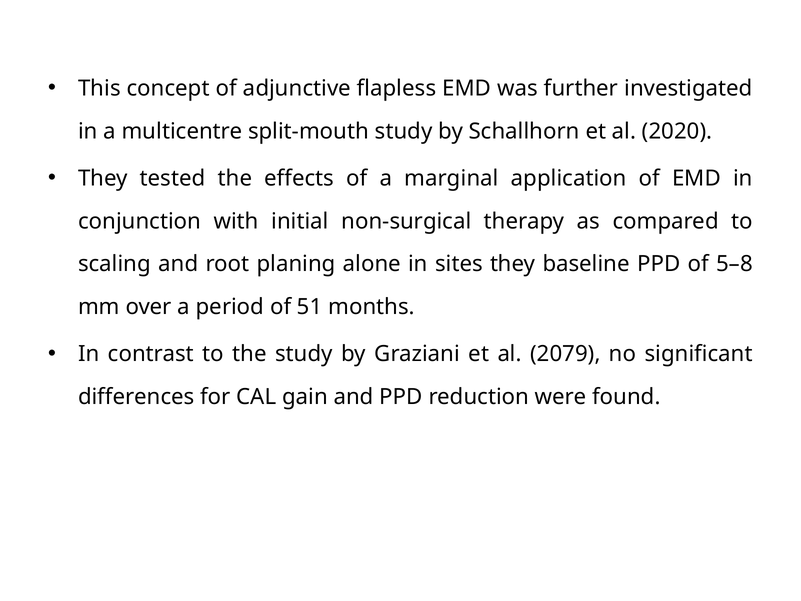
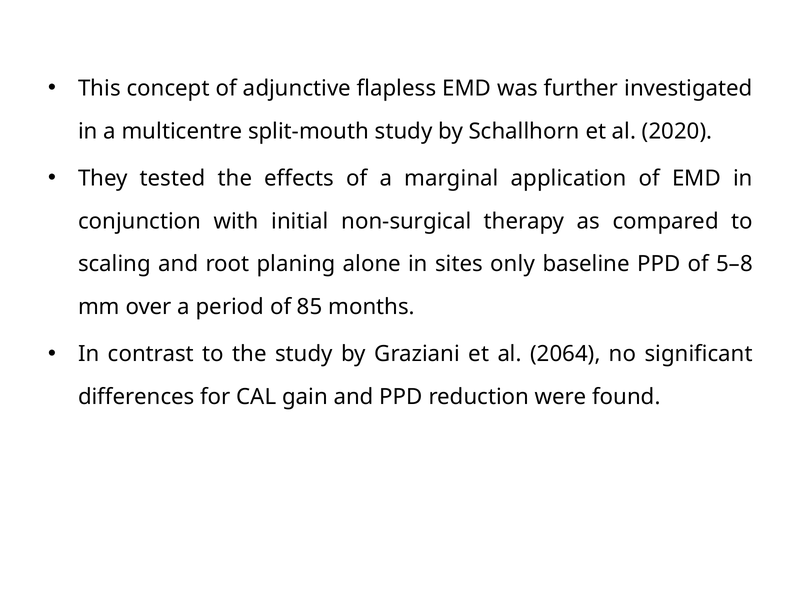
sites they: they -> only
51: 51 -> 85
2079: 2079 -> 2064
